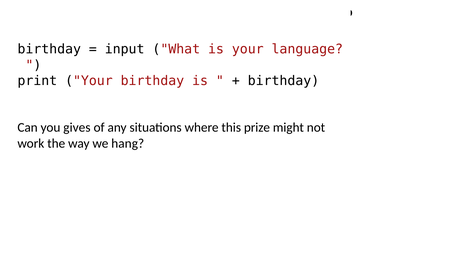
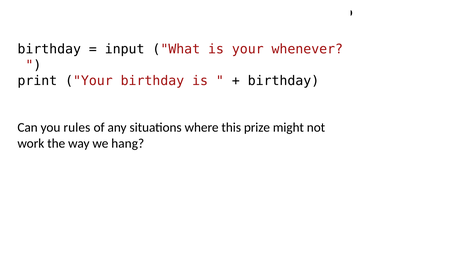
language: language -> whenever
gives: gives -> rules
